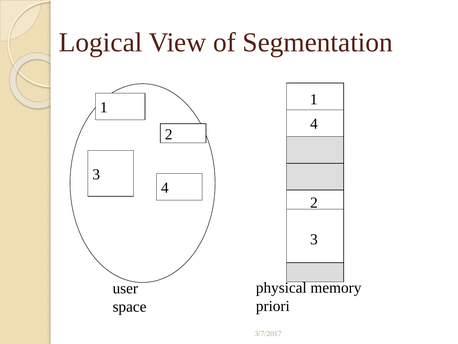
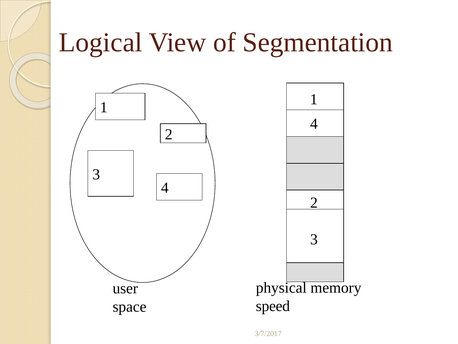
priori: priori -> speed
